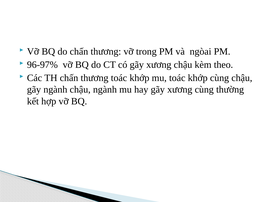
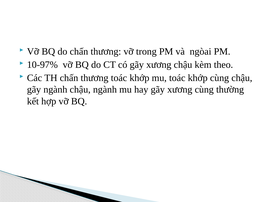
96-97%: 96-97% -> 10-97%
